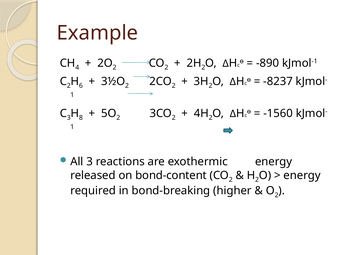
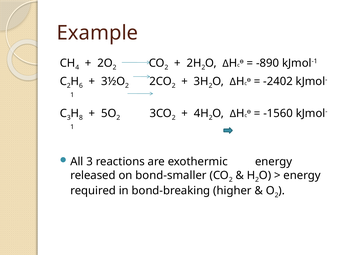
-8237: -8237 -> -2402
bond-content: bond-content -> bond-smaller
